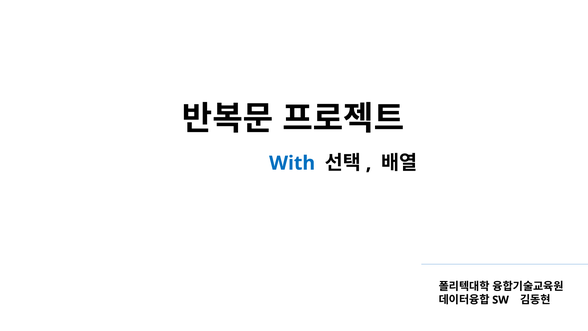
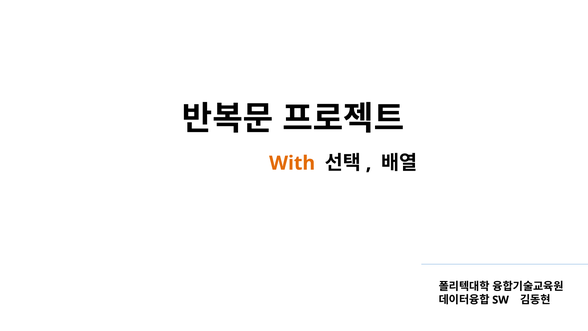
With colour: blue -> orange
